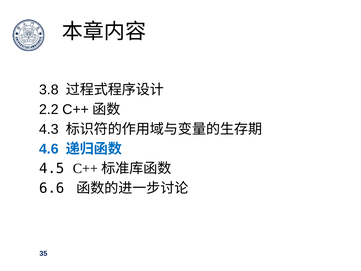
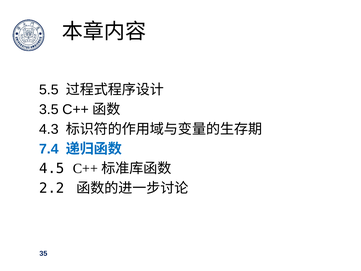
3.8: 3.8 -> 5.5
2.2: 2.2 -> 3.5
4.6: 4.6 -> 7.4
6.6: 6.6 -> 2.2
